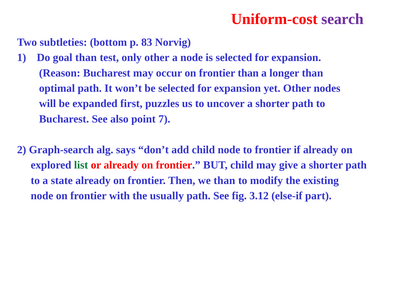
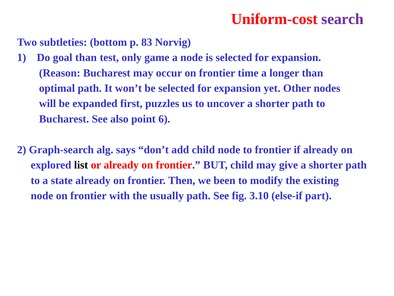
only other: other -> game
frontier than: than -> time
7: 7 -> 6
list colour: green -> black
we than: than -> been
3.12: 3.12 -> 3.10
